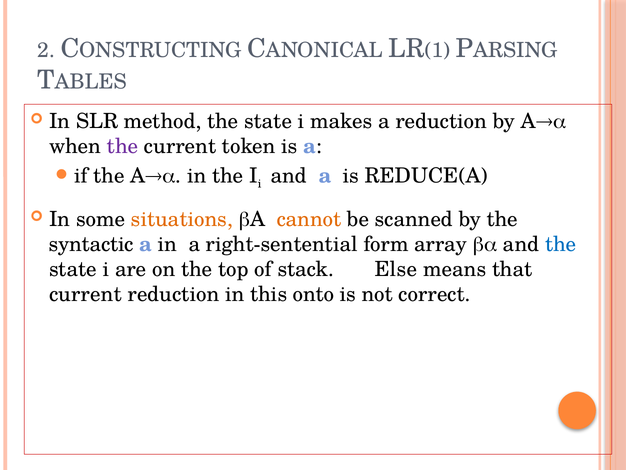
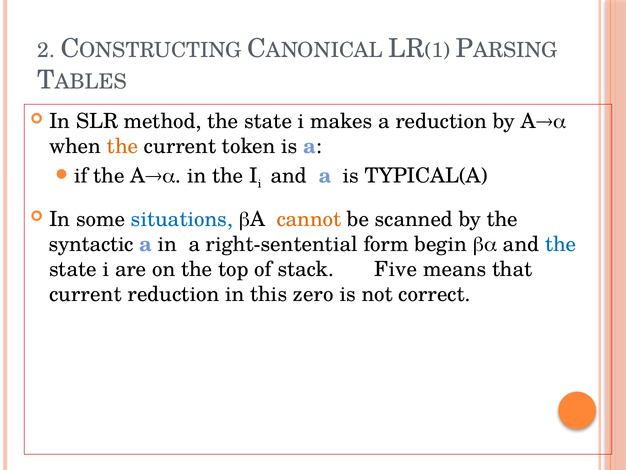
the at (123, 146) colour: purple -> orange
REDUCE(A: REDUCE(A -> TYPICAL(A
situations colour: orange -> blue
array: array -> begin
Else: Else -> Five
onto: onto -> zero
